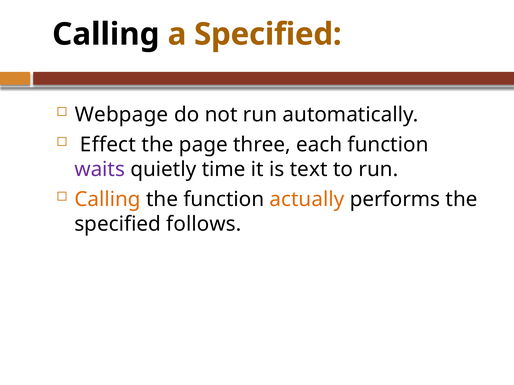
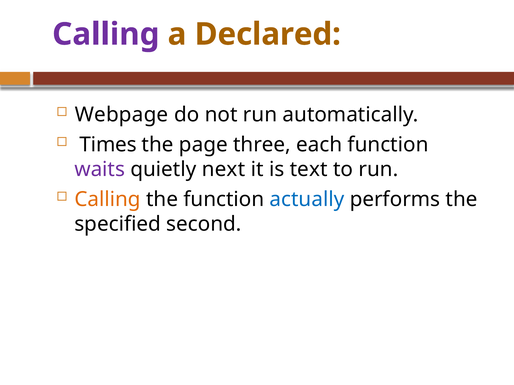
Calling at (106, 34) colour: black -> purple
a Specified: Specified -> Declared
Effect: Effect -> Times
time: time -> next
actually colour: orange -> blue
follows: follows -> second
